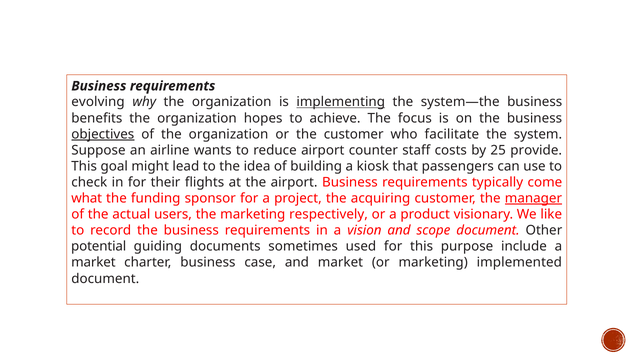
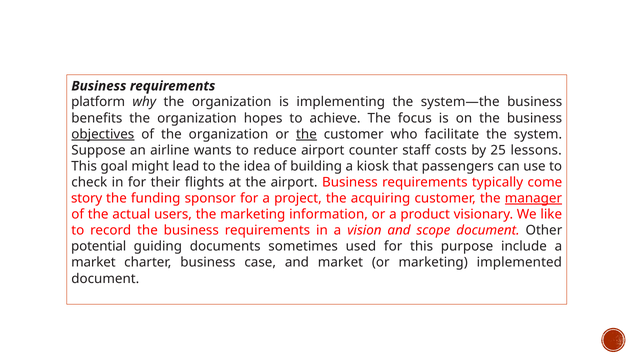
evolving: evolving -> platform
implementing underline: present -> none
the at (306, 134) underline: none -> present
provide: provide -> lessons
what: what -> story
respectively: respectively -> information
